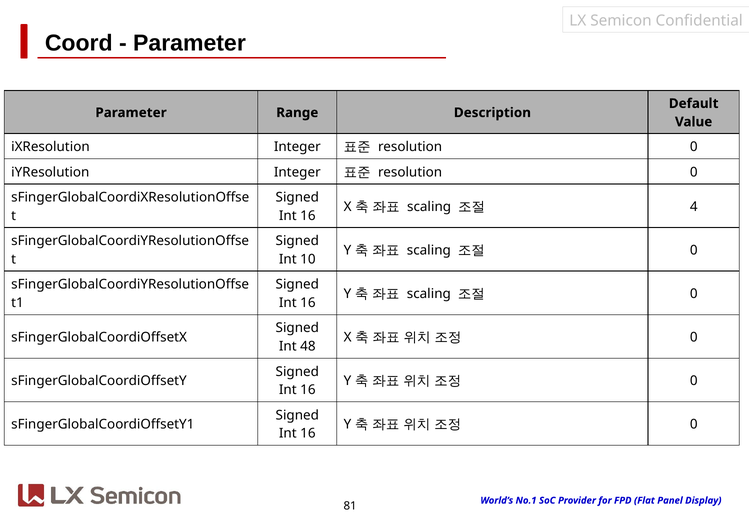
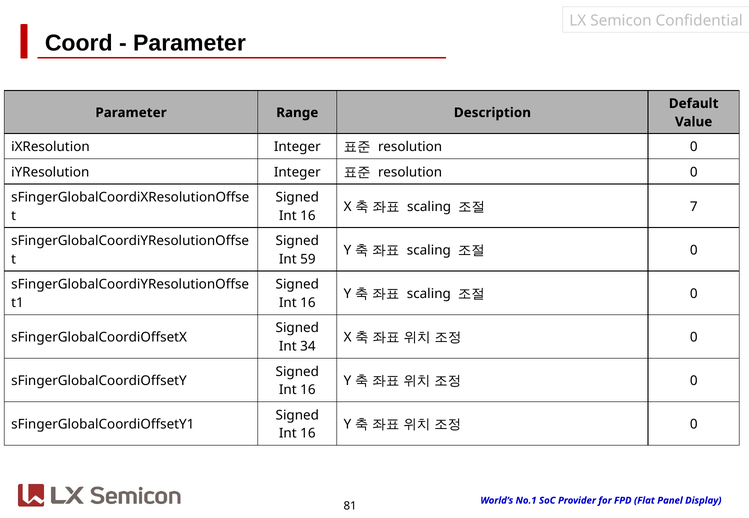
4: 4 -> 7
10: 10 -> 59
48: 48 -> 34
